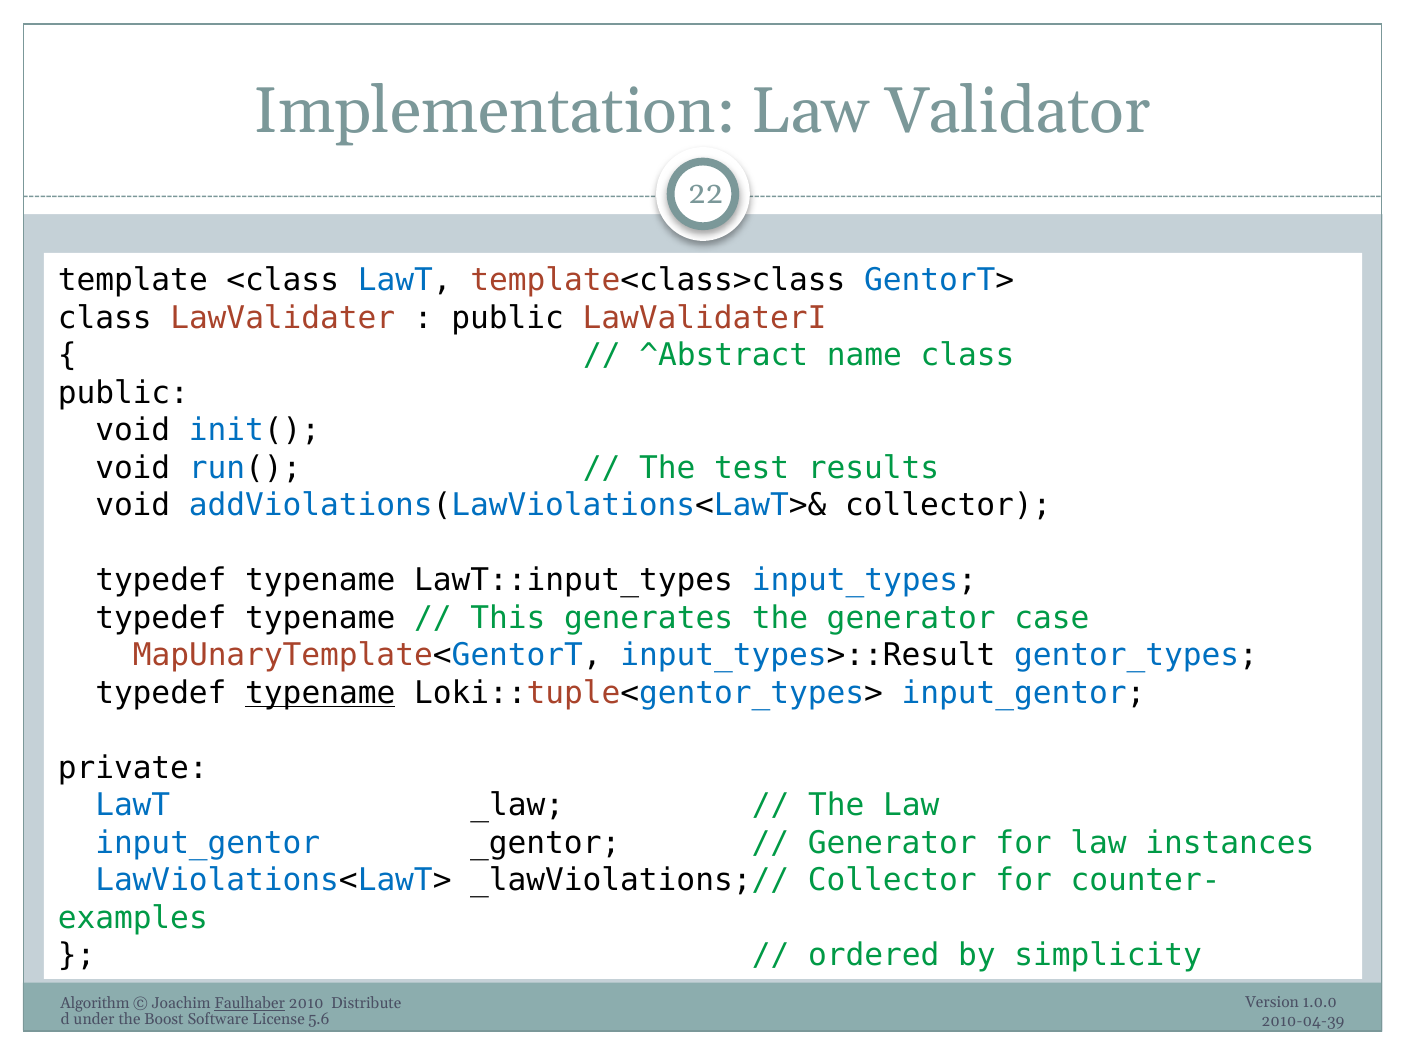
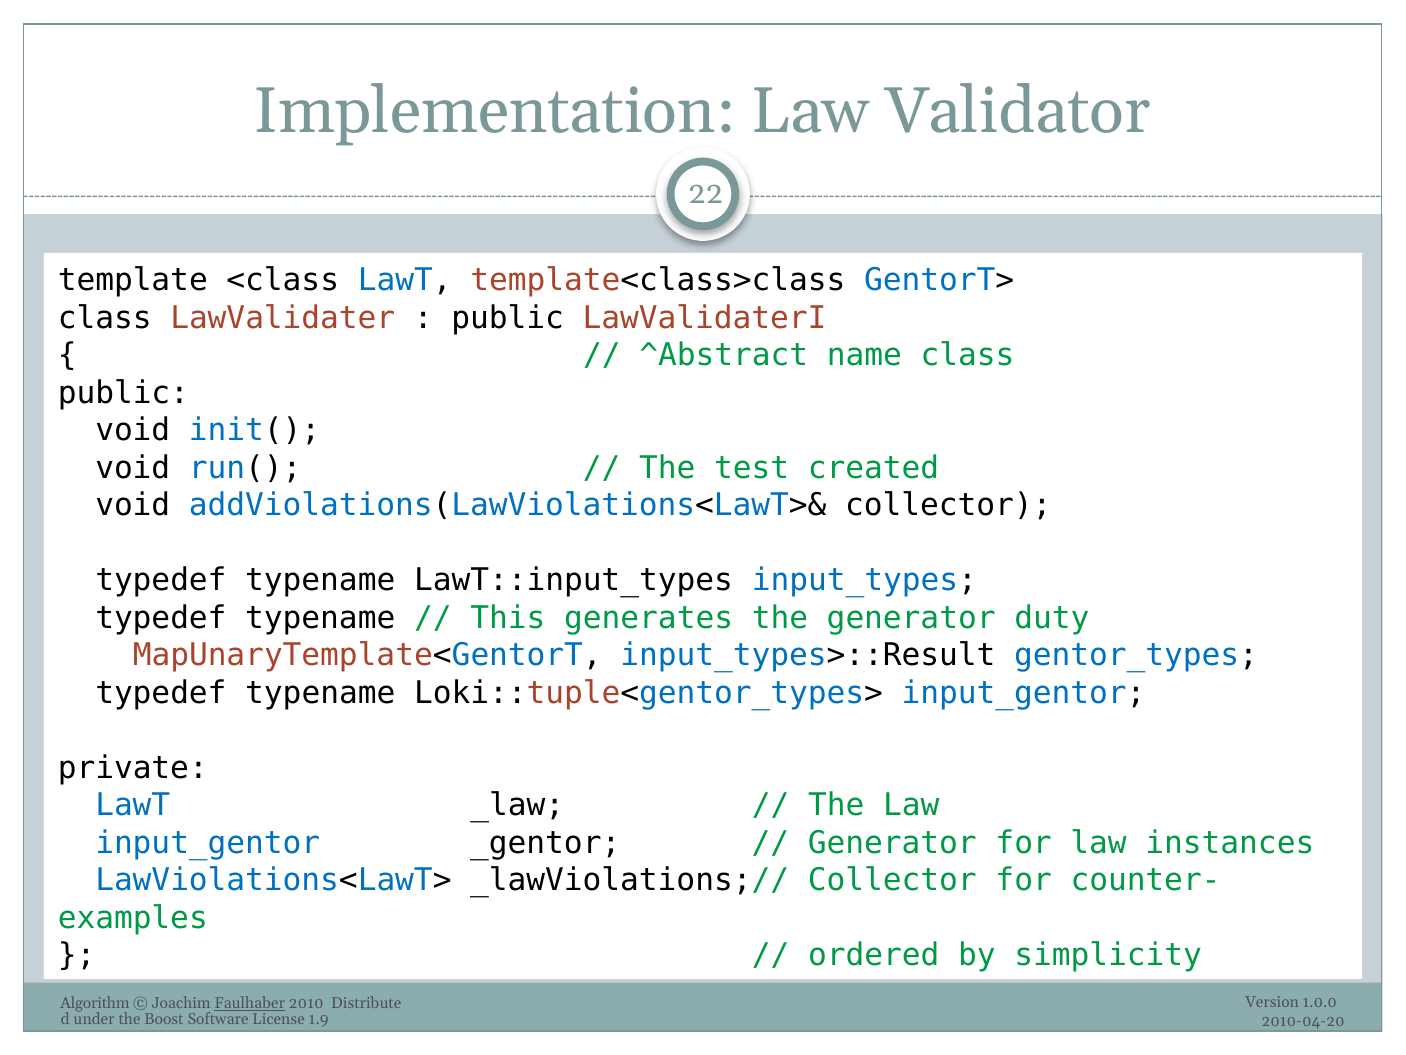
results: results -> created
case: case -> duty
typename at (320, 693) underline: present -> none
5.6: 5.6 -> 1.9
2010-04-39: 2010-04-39 -> 2010-04-20
